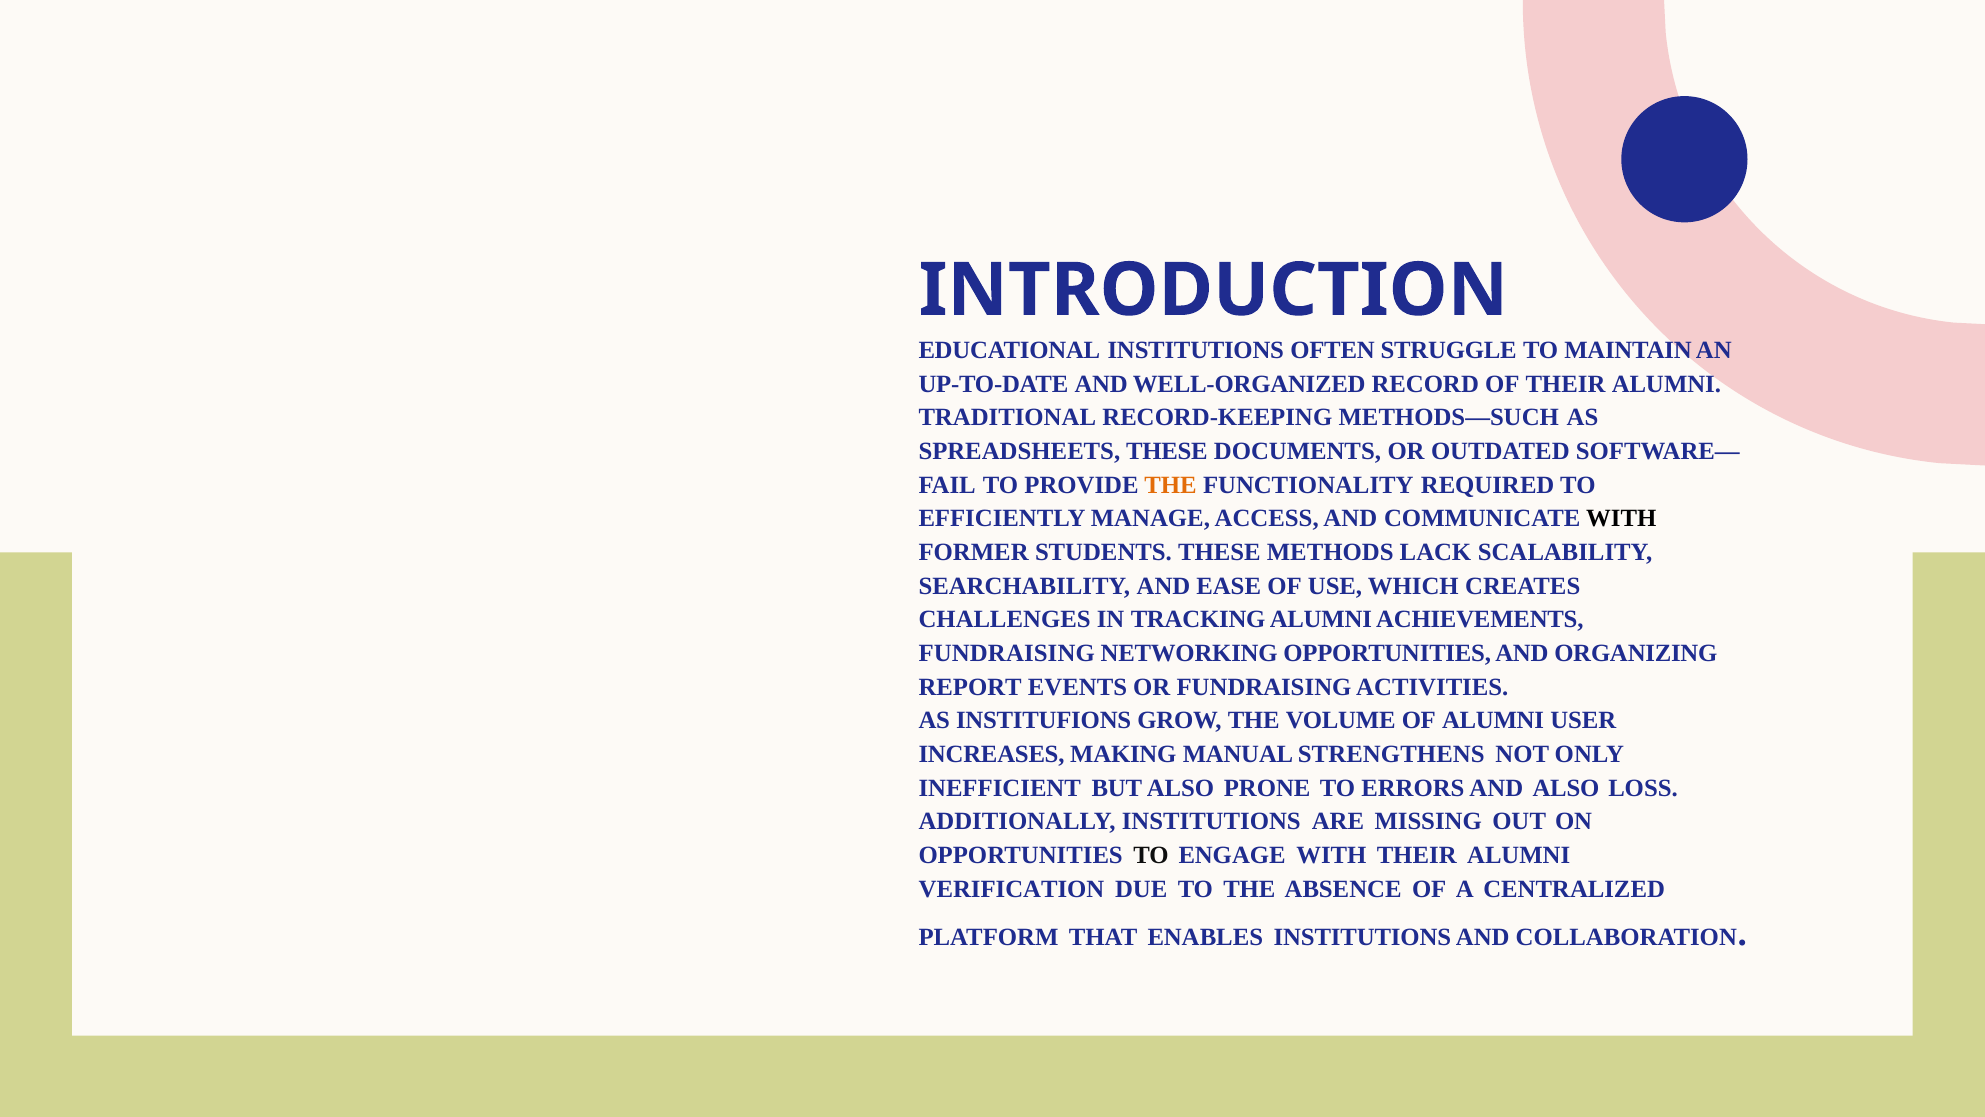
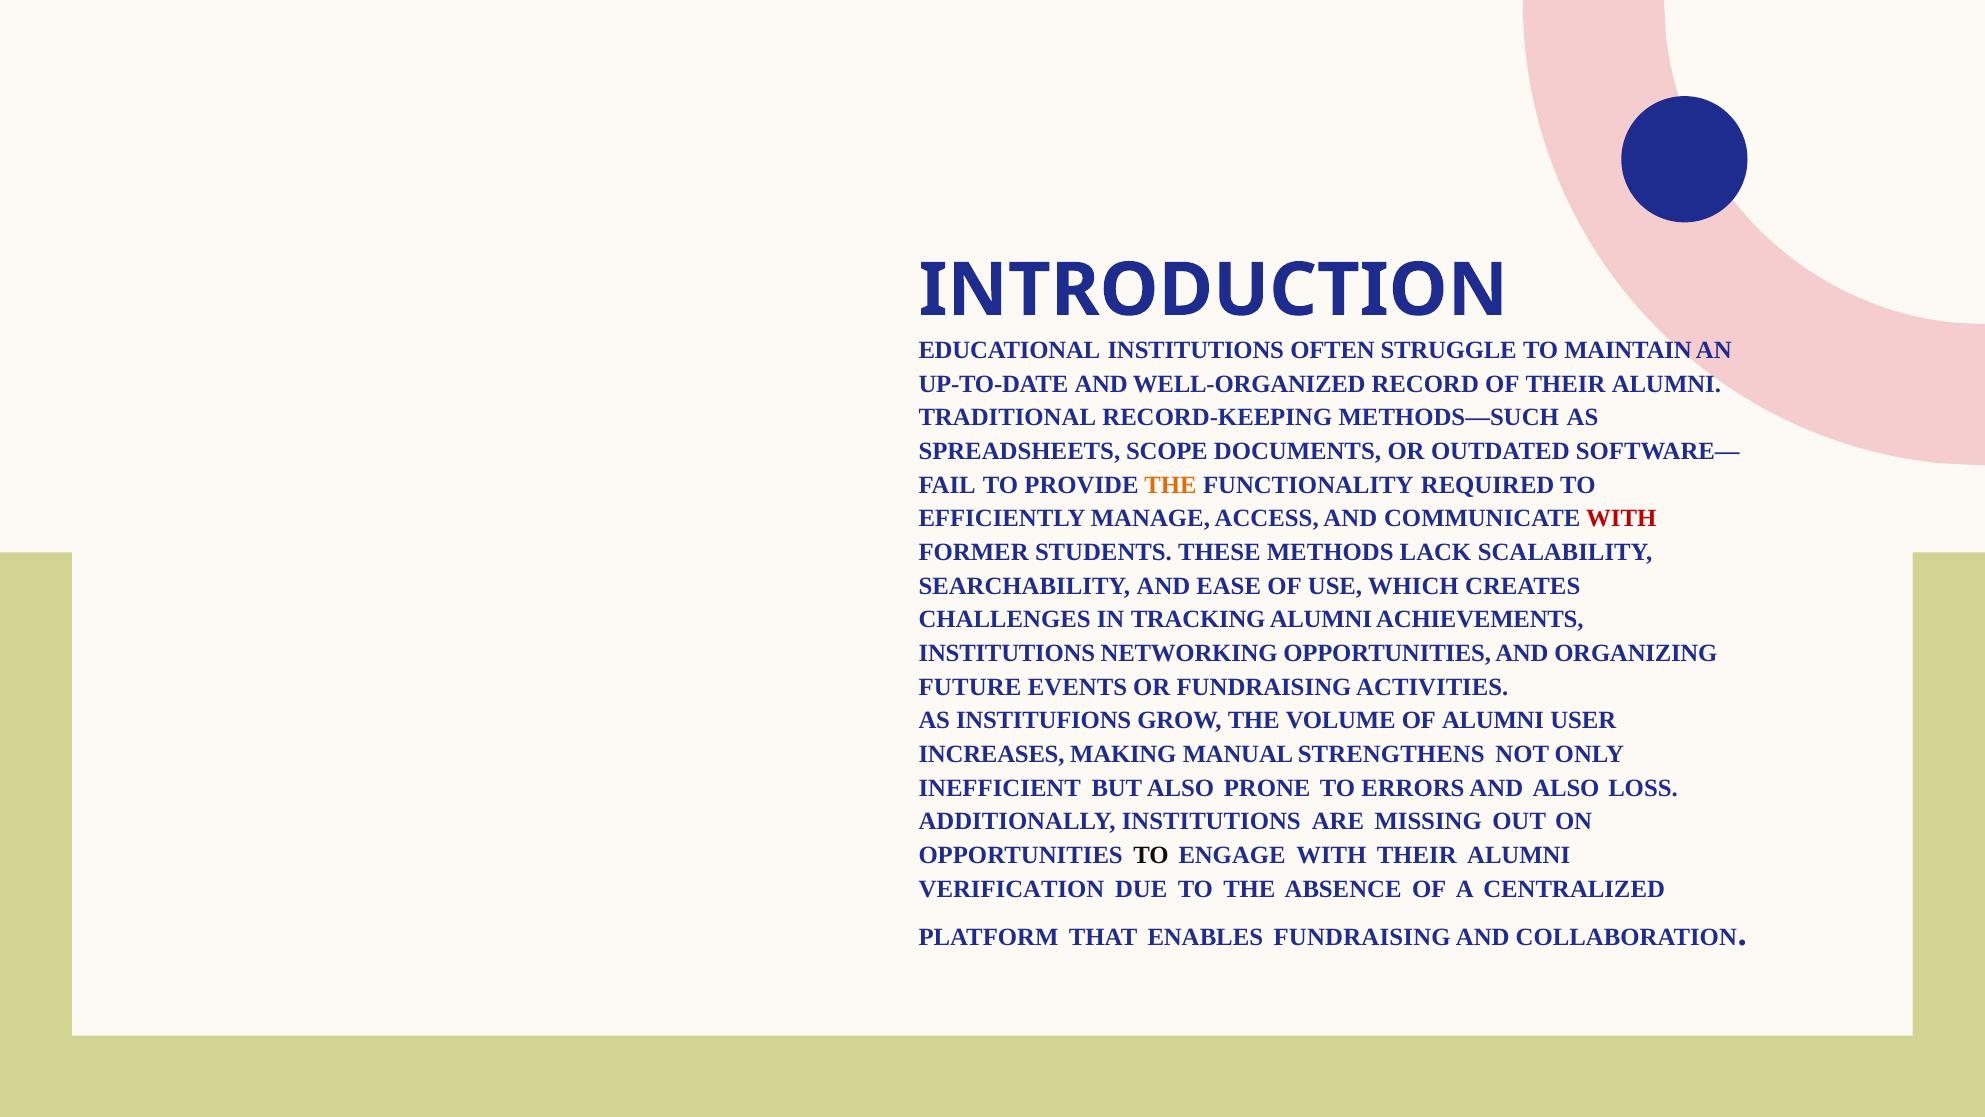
SPREADSHEETS THESE: THESE -> SCOPE
WITH at (1621, 518) colour: black -> red
FUNDRAISING at (1007, 653): FUNDRAISING -> INSTITUTIONS
REPORT: REPORT -> FUTURE
ENABLES INSTITUTIONS: INSTITUTIONS -> FUNDRAISING
